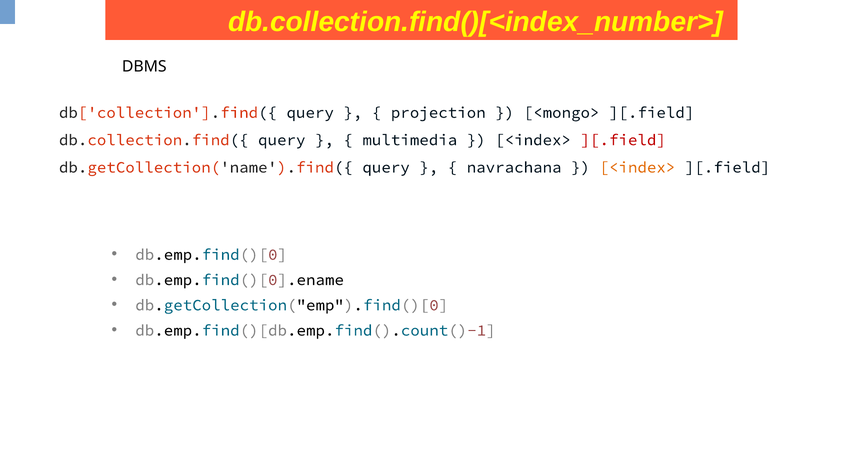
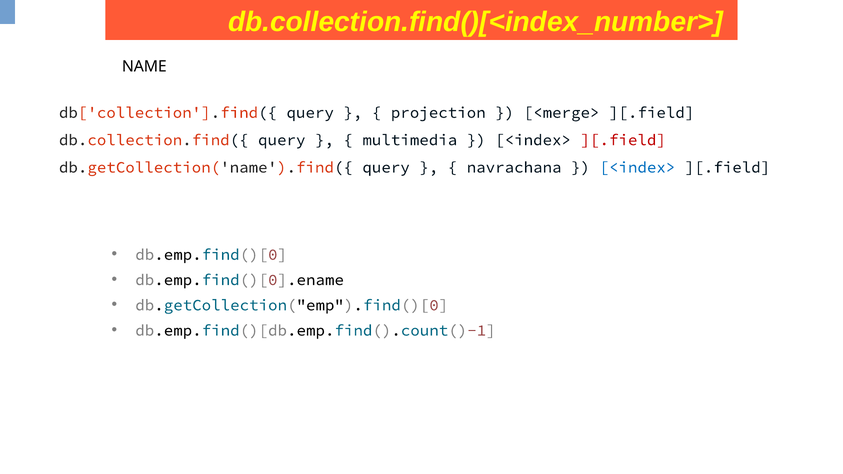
DBMS: DBMS -> NAME
<mongo>: <mongo> -> <merge>
<index> at (637, 167) colour: orange -> blue
